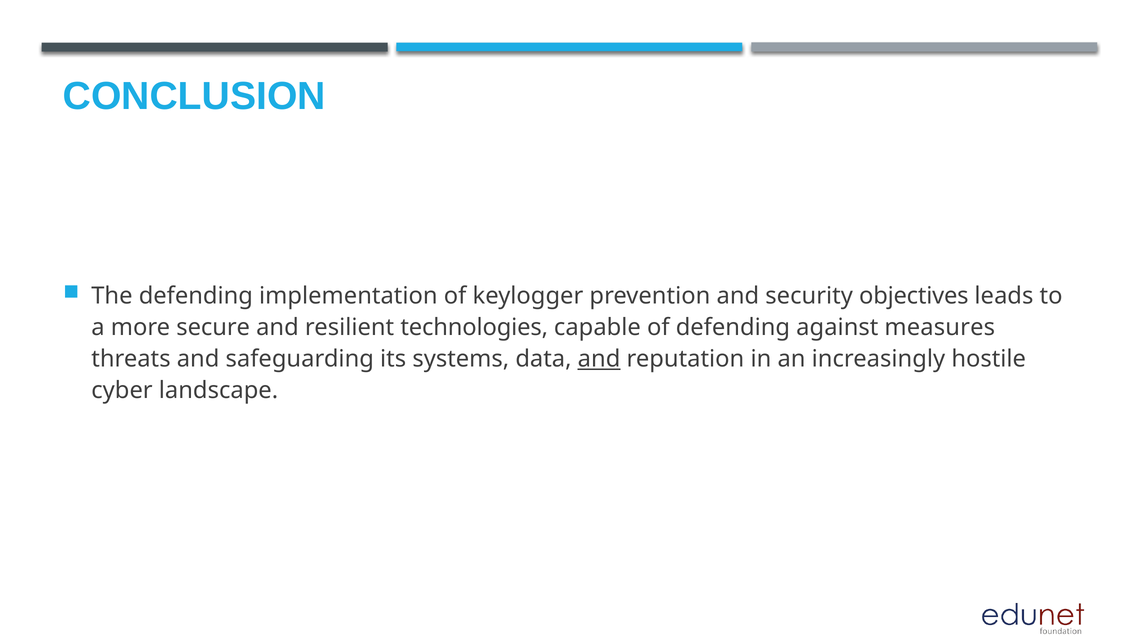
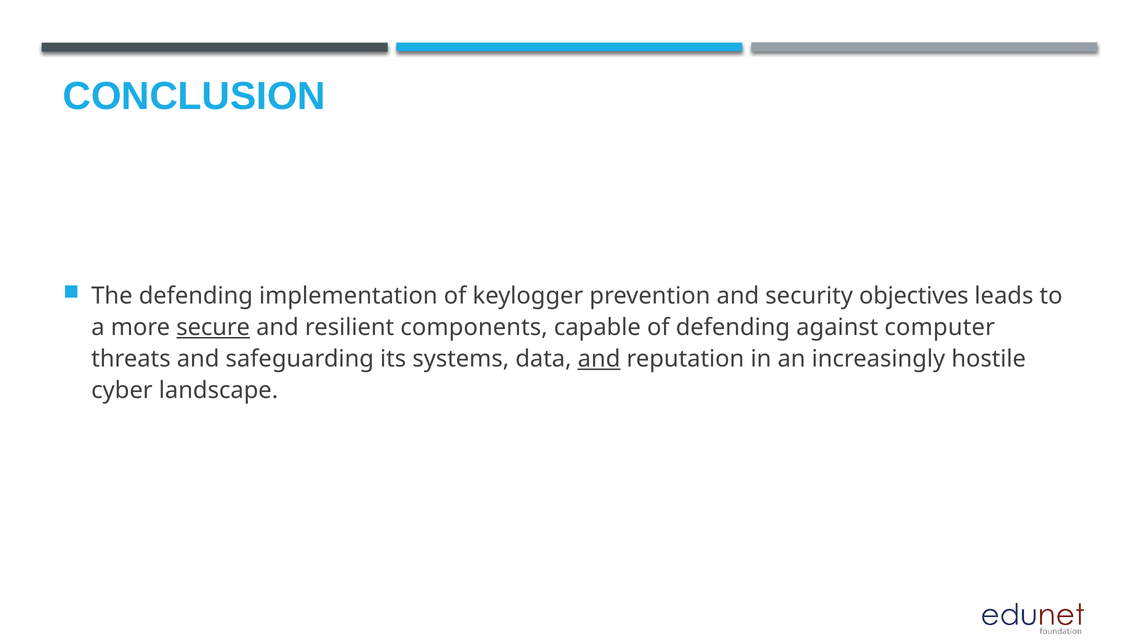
secure underline: none -> present
technologies: technologies -> components
measures: measures -> computer
